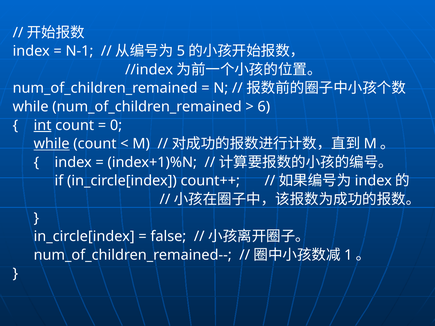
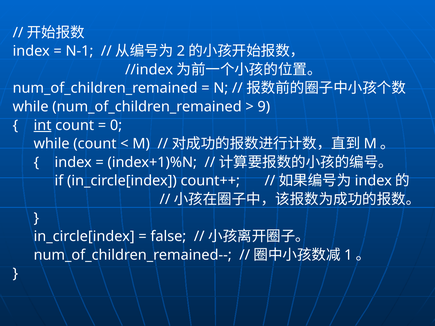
5: 5 -> 2
6: 6 -> 9
while at (52, 144) underline: present -> none
